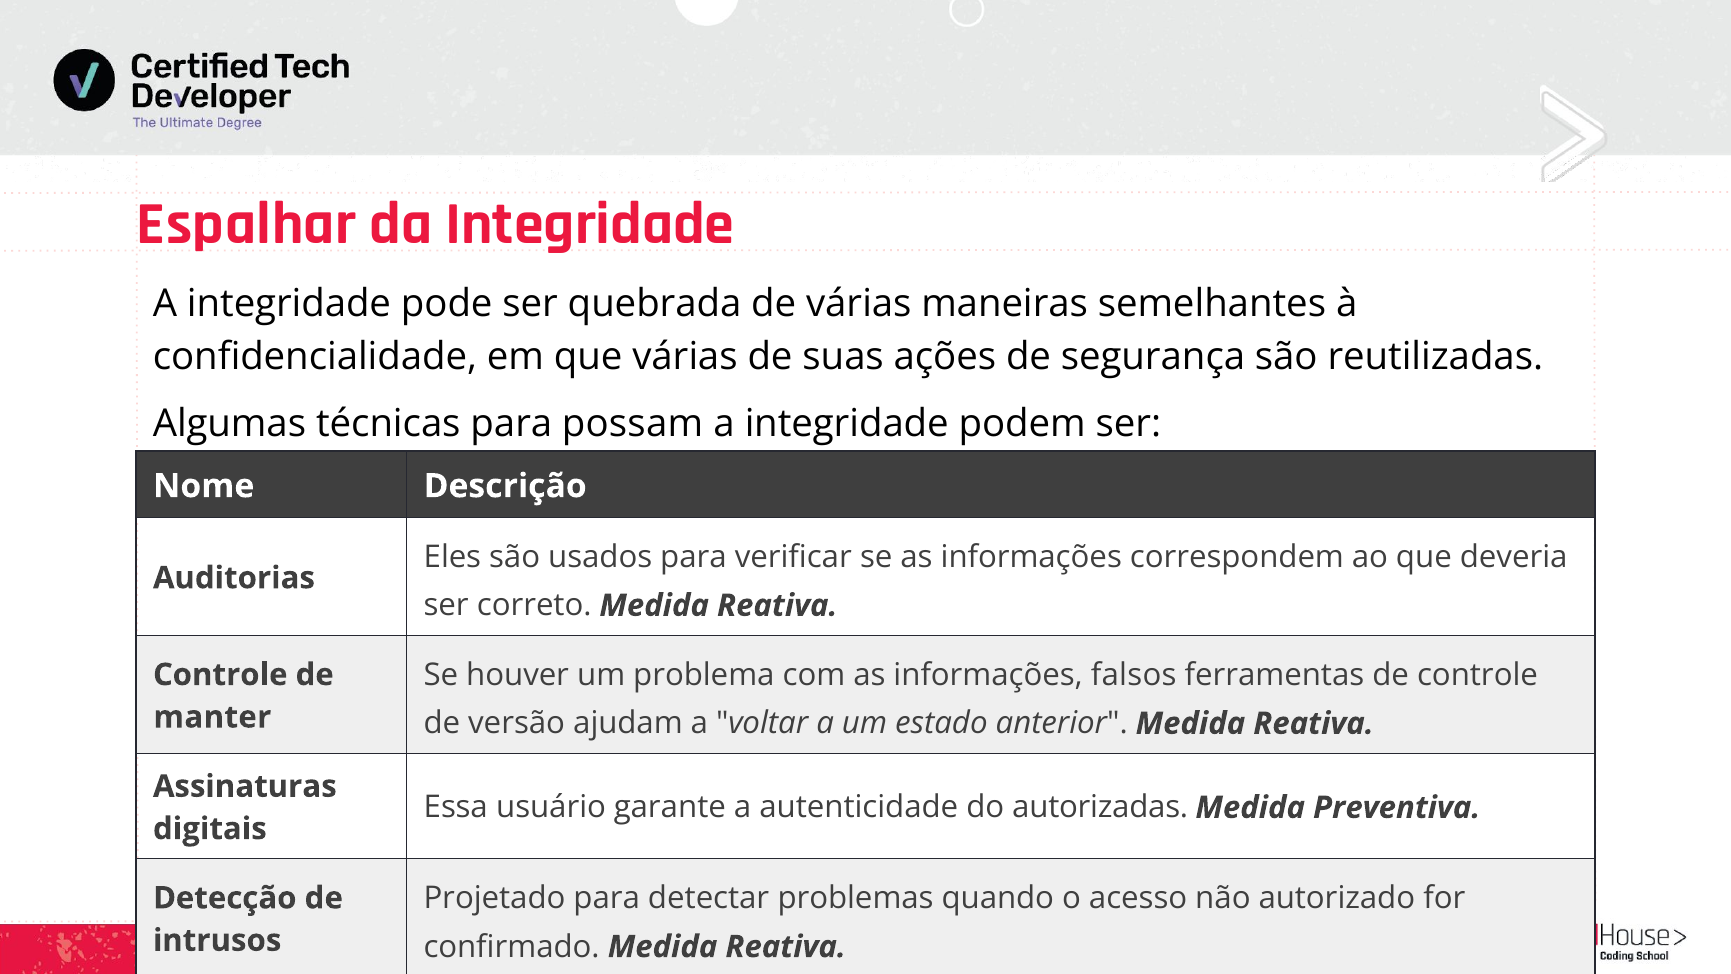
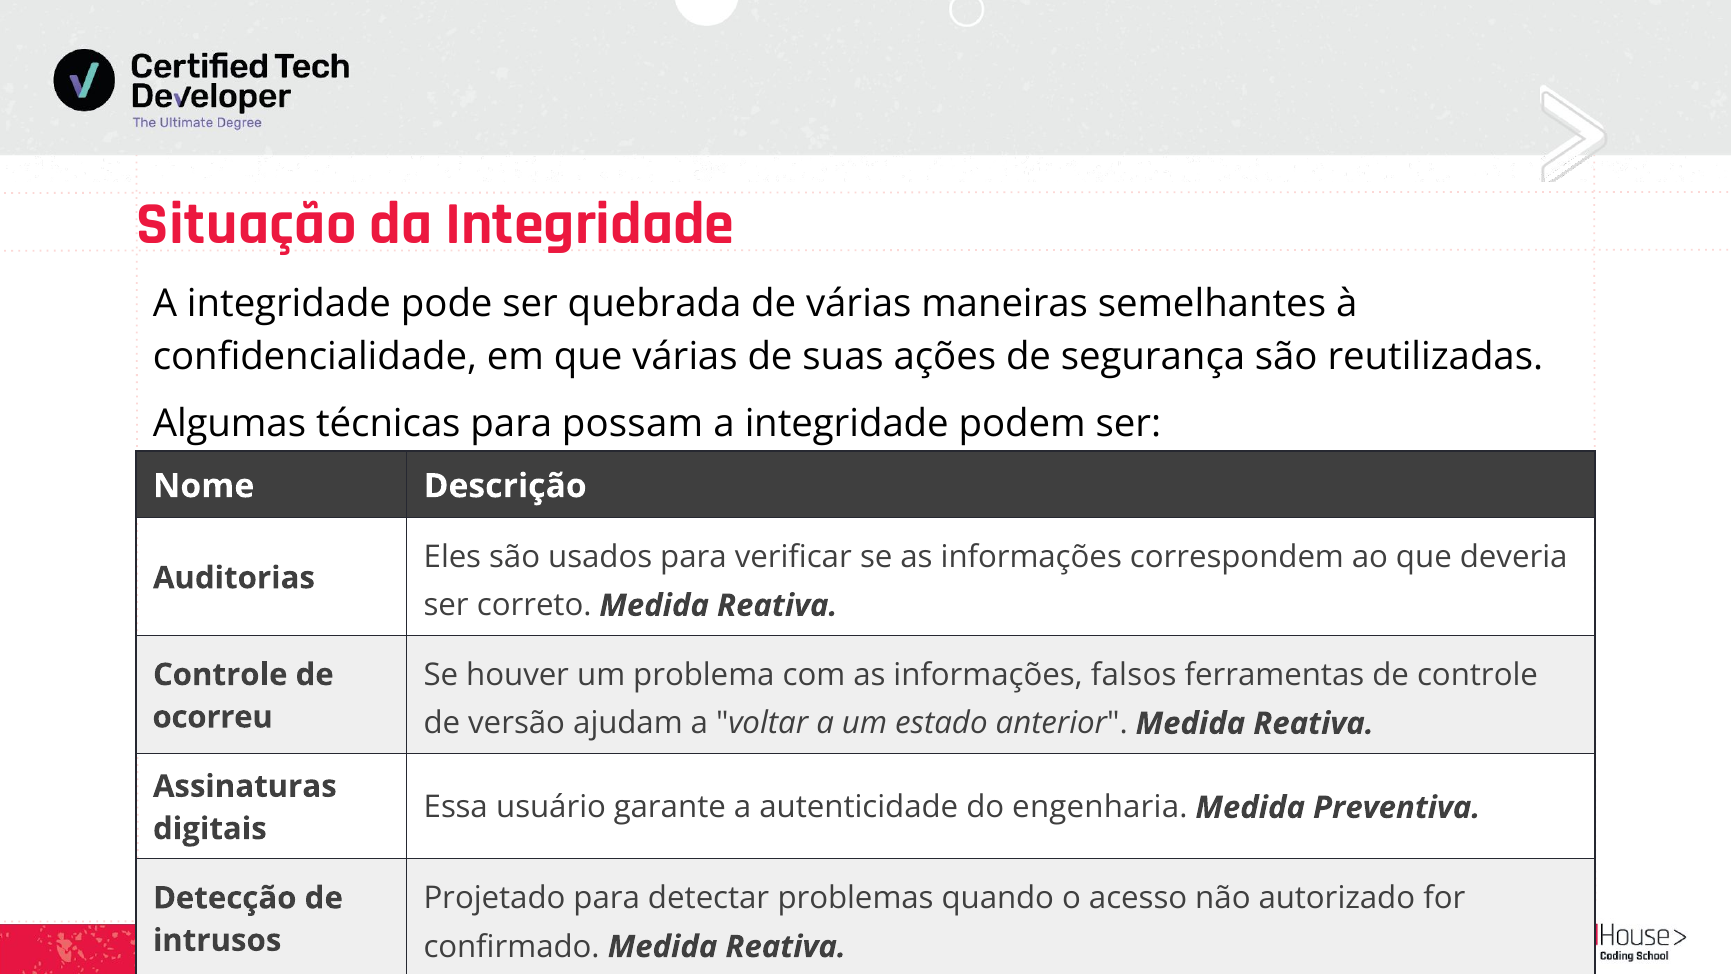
Espalhar: Espalhar -> Situação
manter: manter -> ocorreu
autorizadas: autorizadas -> engenharia
